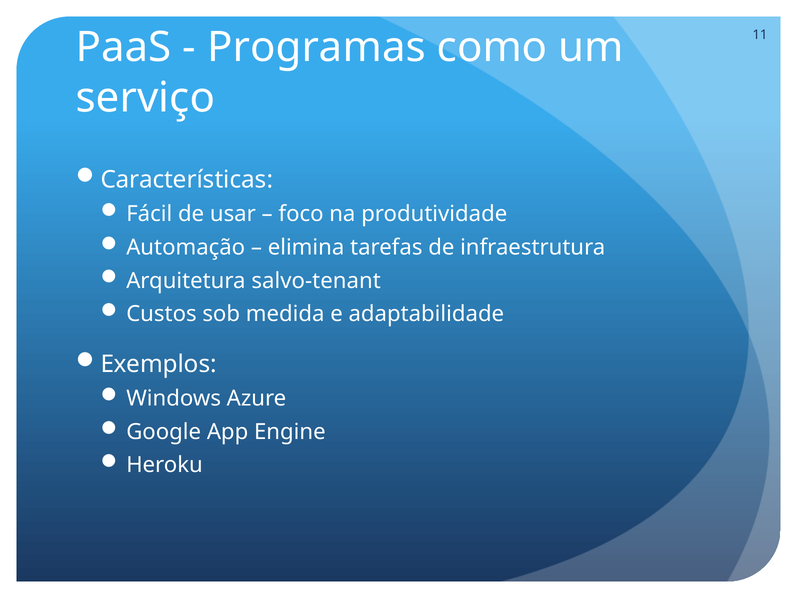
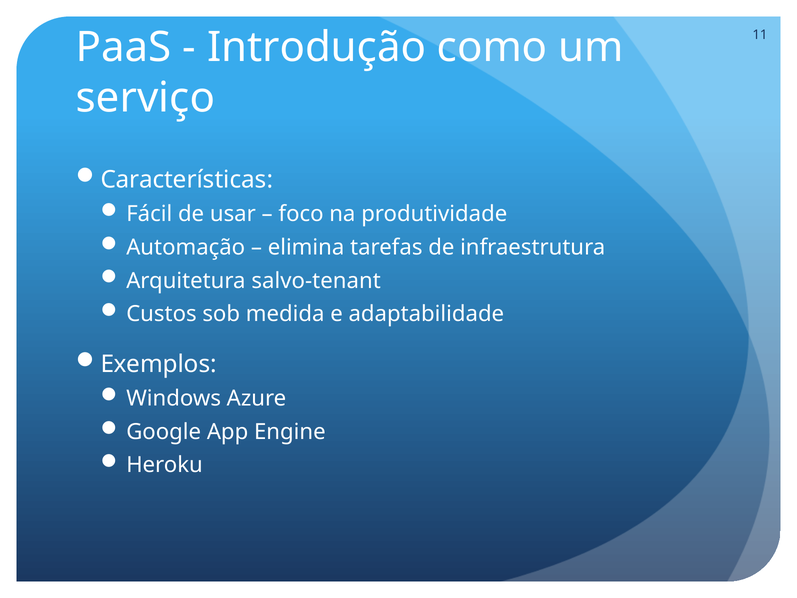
Programas: Programas -> Introdução
